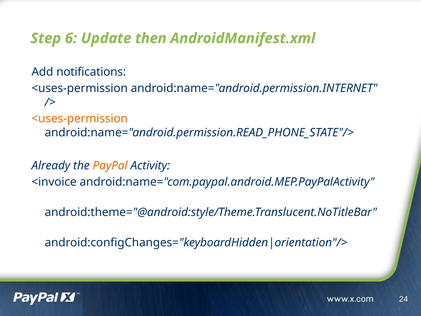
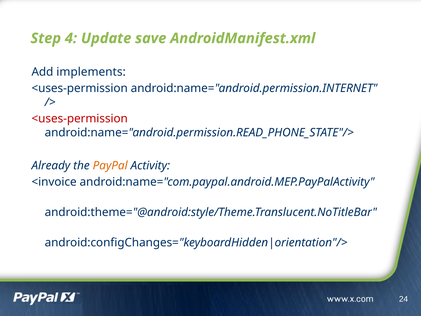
6: 6 -> 4
then: then -> save
notifications: notifications -> implements
<uses-permission at (80, 119) colour: orange -> red
